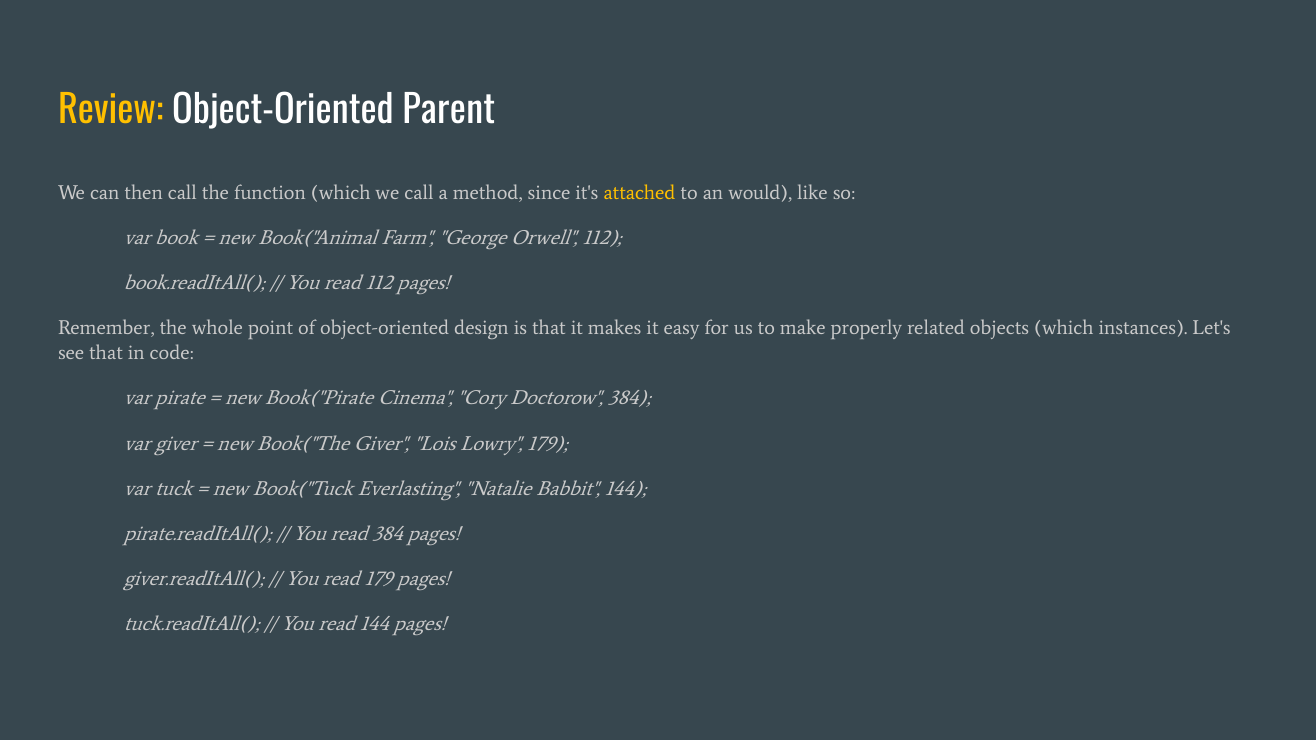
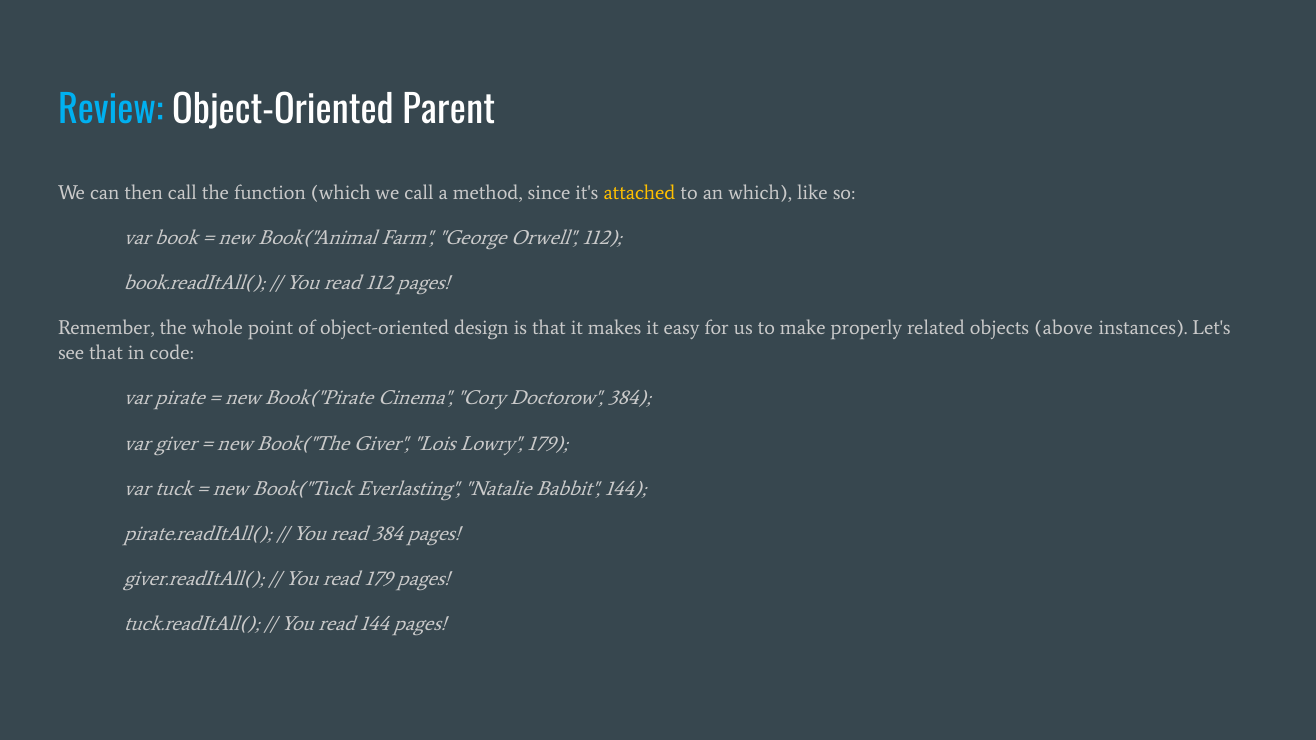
Review colour: yellow -> light blue
an would: would -> which
objects which: which -> above
